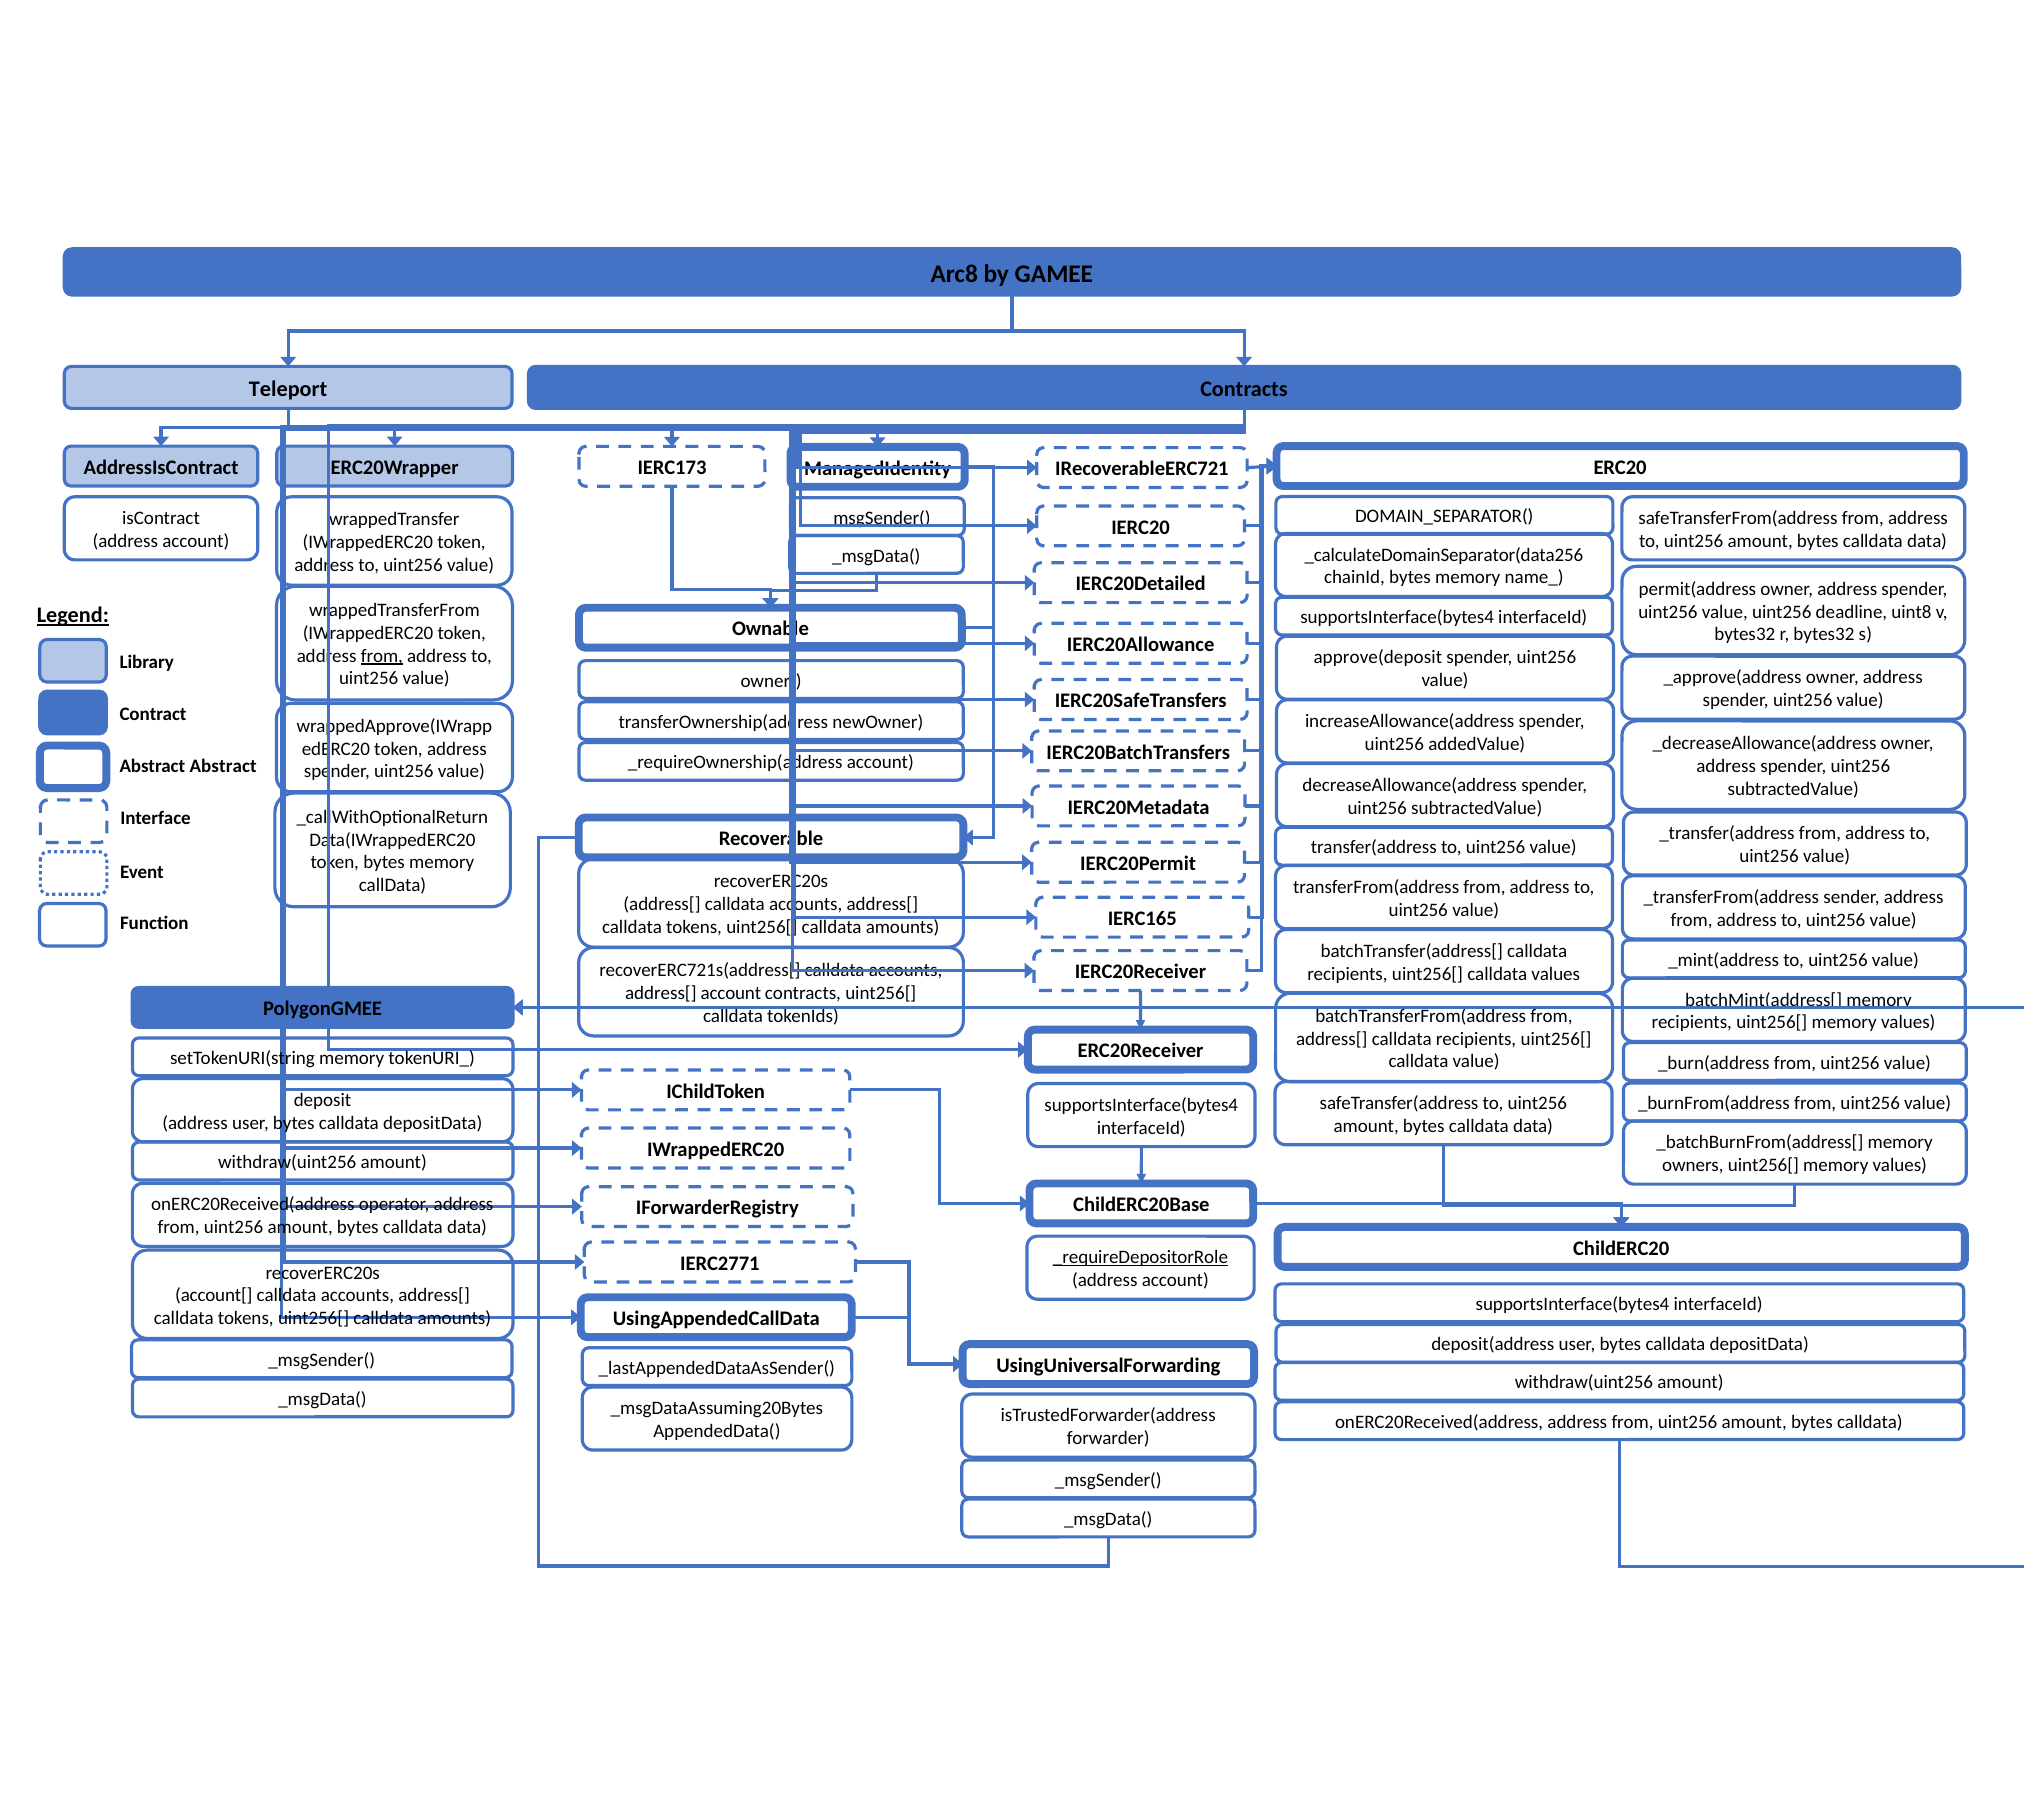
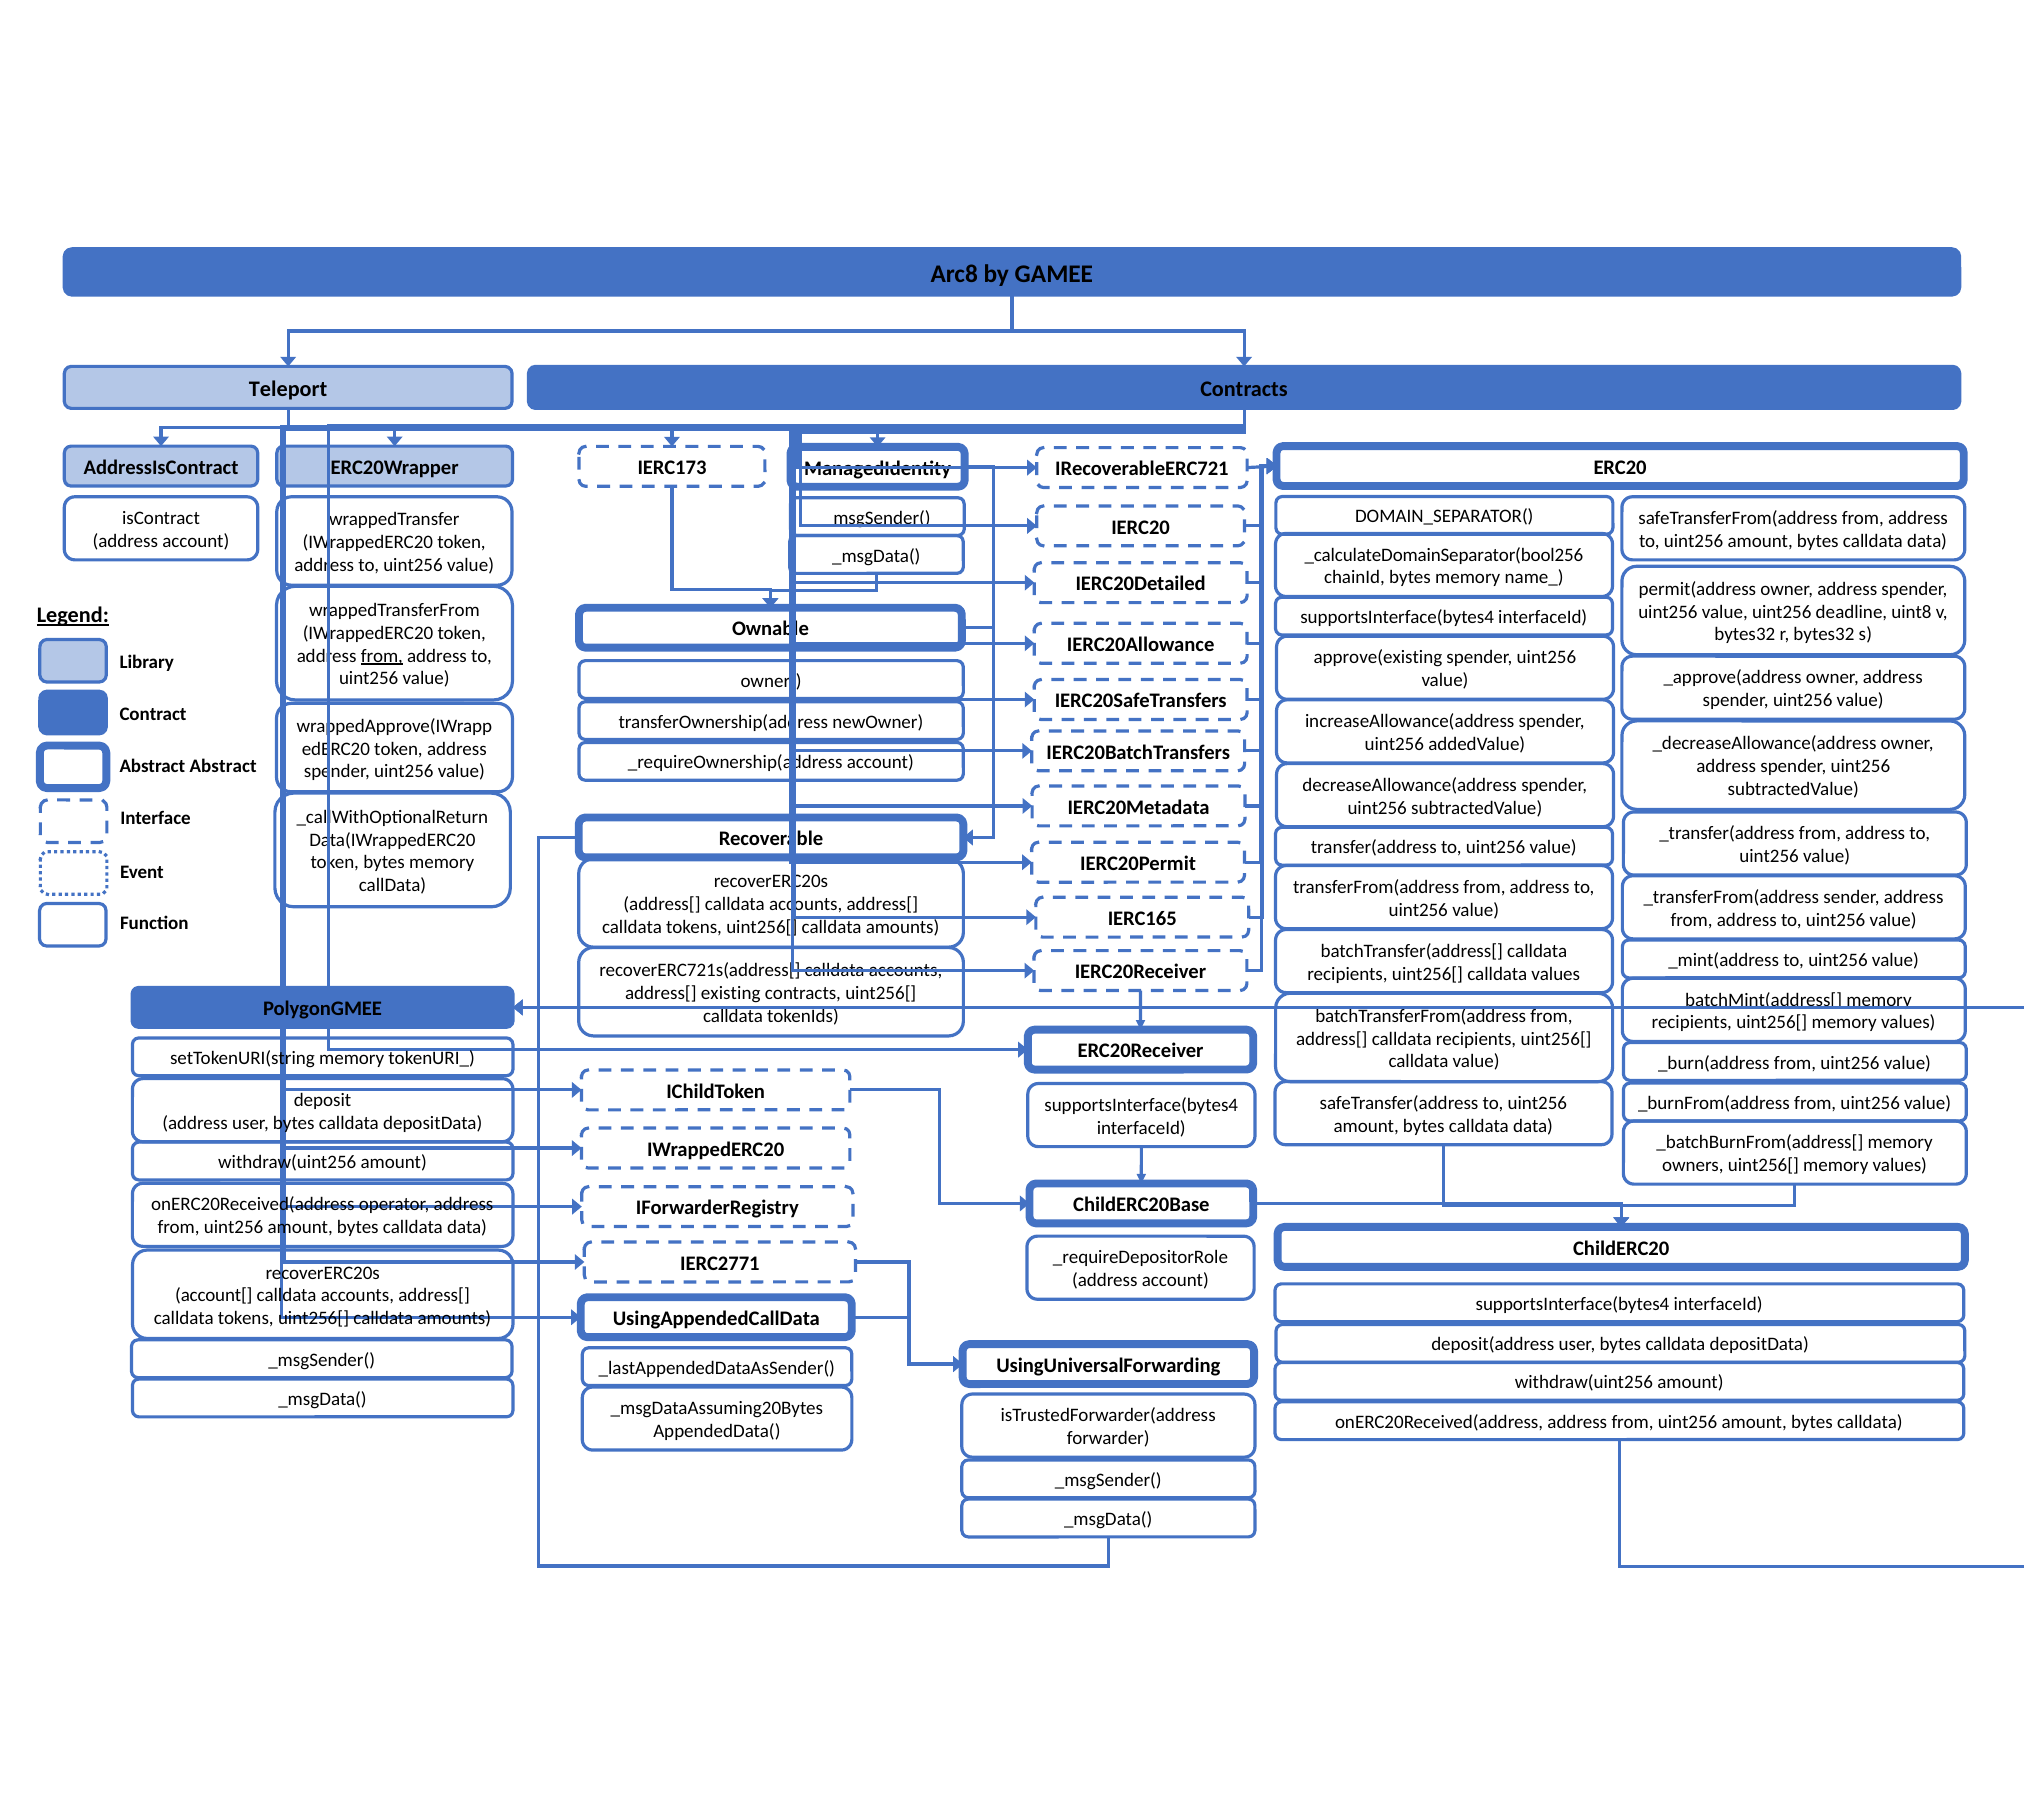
_calculateDomainSeparator(data256: _calculateDomainSeparator(data256 -> _calculateDomainSeparator(bool256
approve(deposit: approve(deposit -> approve(existing
address[ account: account -> existing
_requireDepositorRole underline: present -> none
